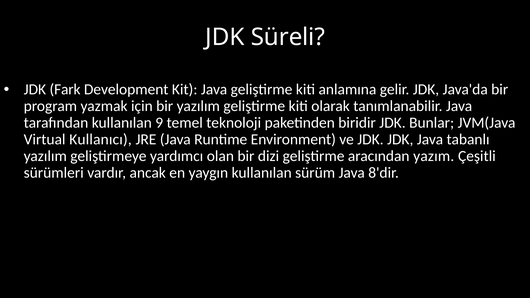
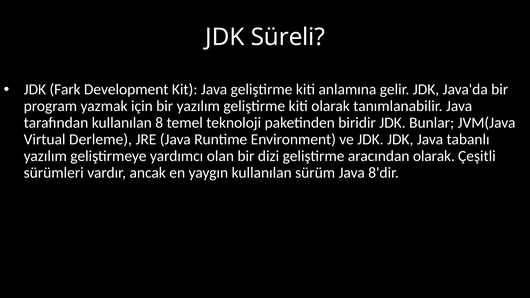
9: 9 -> 8
Kullanıcı: Kullanıcı -> Derleme
aracından yazım: yazım -> olarak
